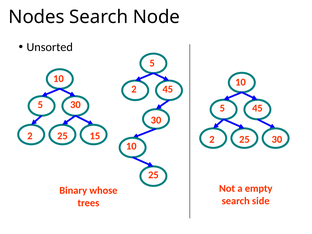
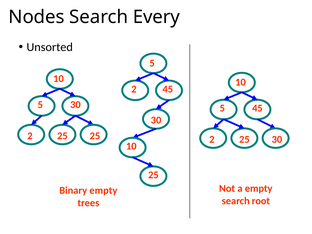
Node: Node -> Every
25 15: 15 -> 25
Binary whose: whose -> empty
side: side -> root
